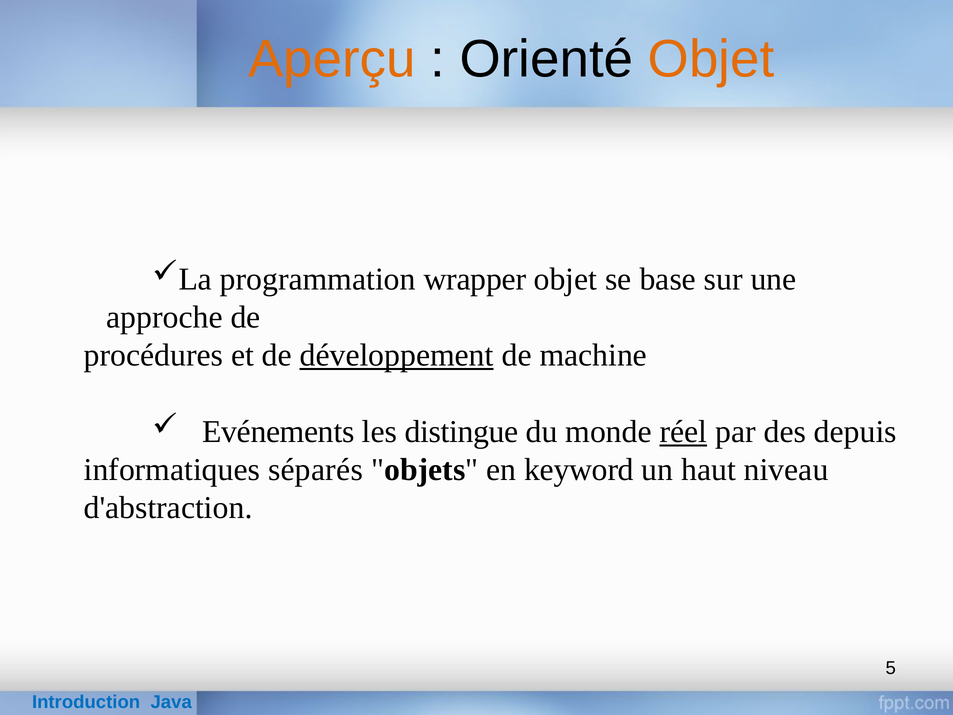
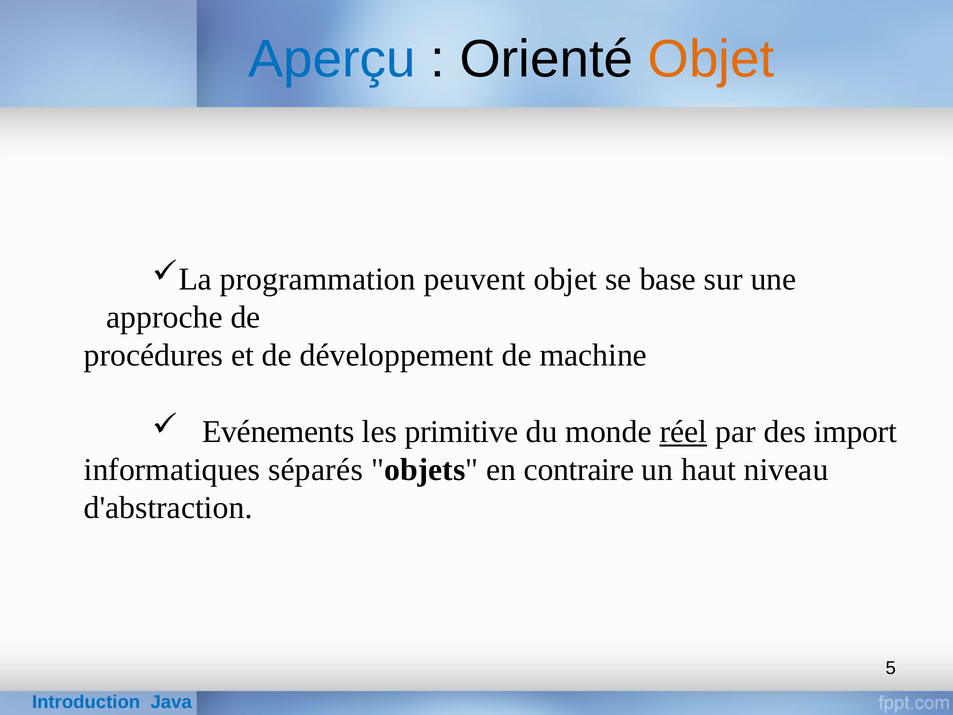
Aperçu colour: orange -> blue
wrapper: wrapper -> peuvent
développement underline: present -> none
distingue: distingue -> primitive
depuis: depuis -> import
keyword: keyword -> contraire
